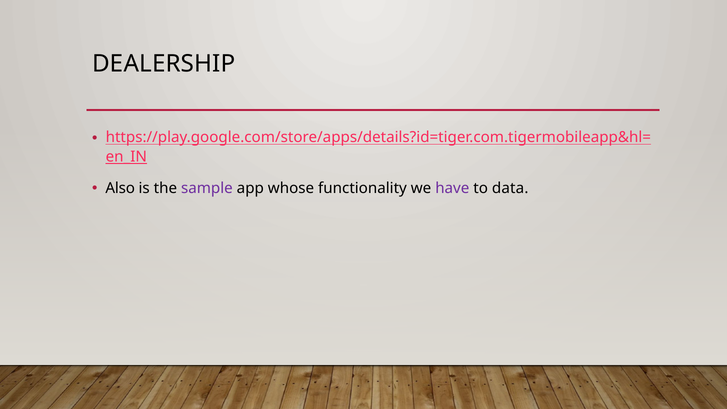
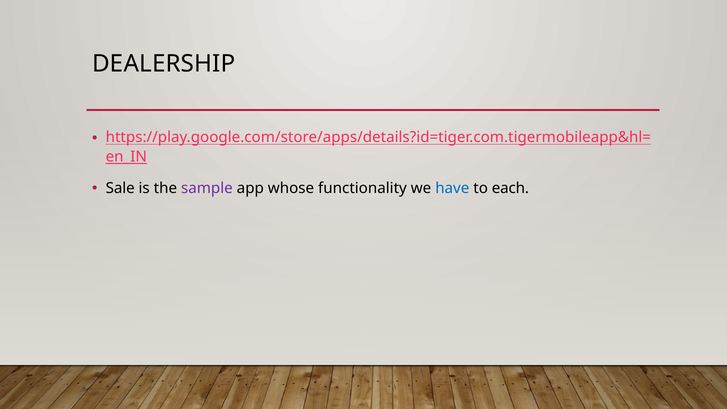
Also: Also -> Sale
have colour: purple -> blue
data: data -> each
